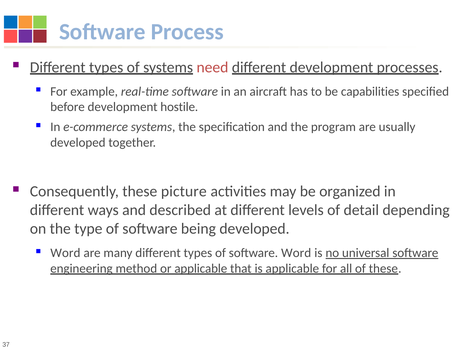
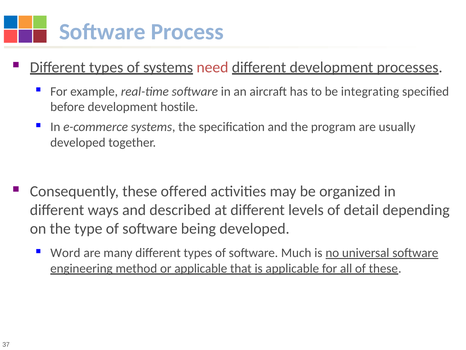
capabilities: capabilities -> integrating
picture: picture -> offered
software Word: Word -> Much
